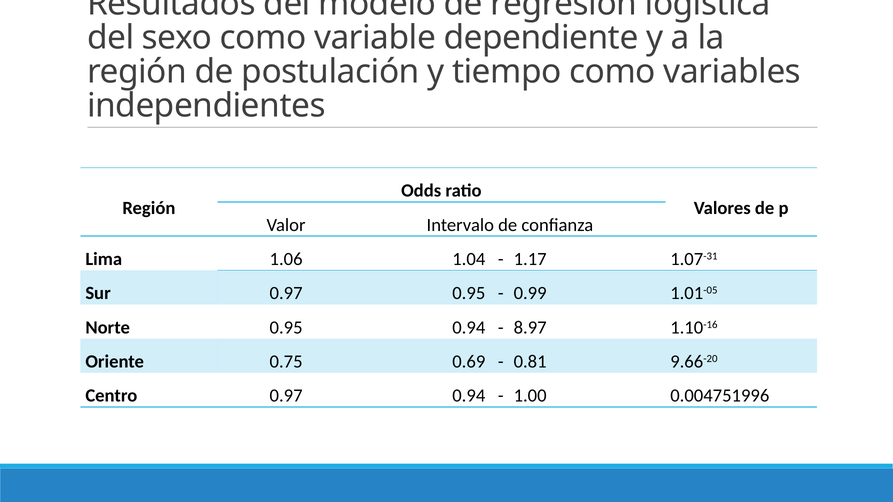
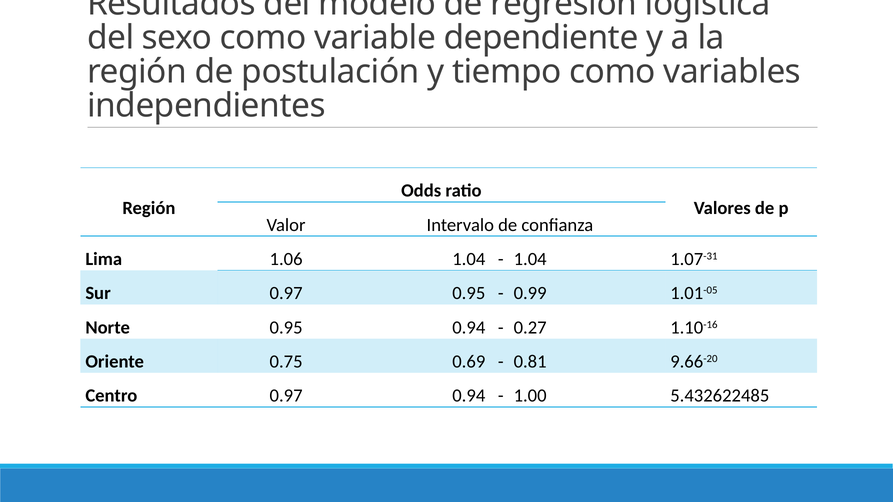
1.17 at (530, 259): 1.17 -> 1.04
8.97: 8.97 -> 0.27
0.004751996: 0.004751996 -> 5.432622485
